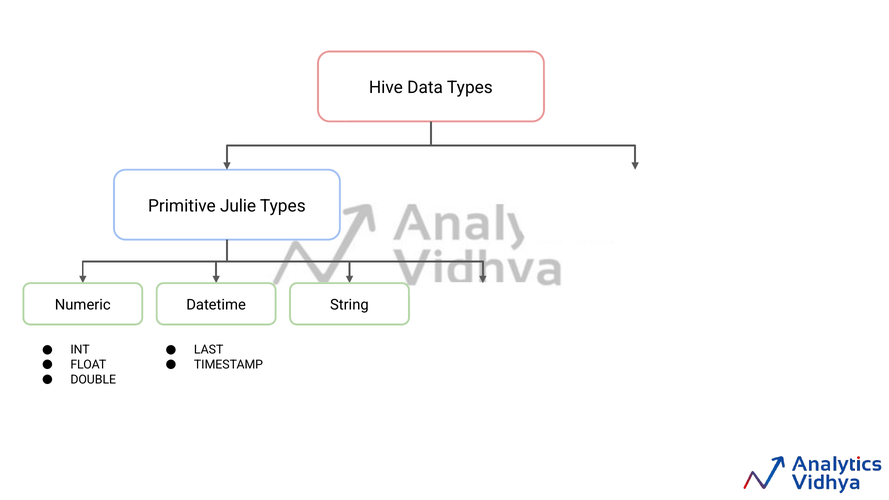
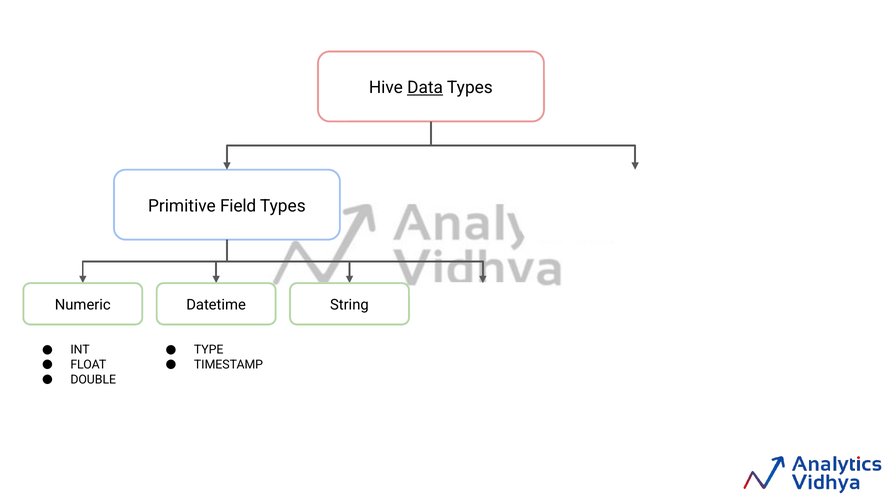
Data at (425, 88) underline: none -> present
Julie: Julie -> Field
LAST: LAST -> TYPE
